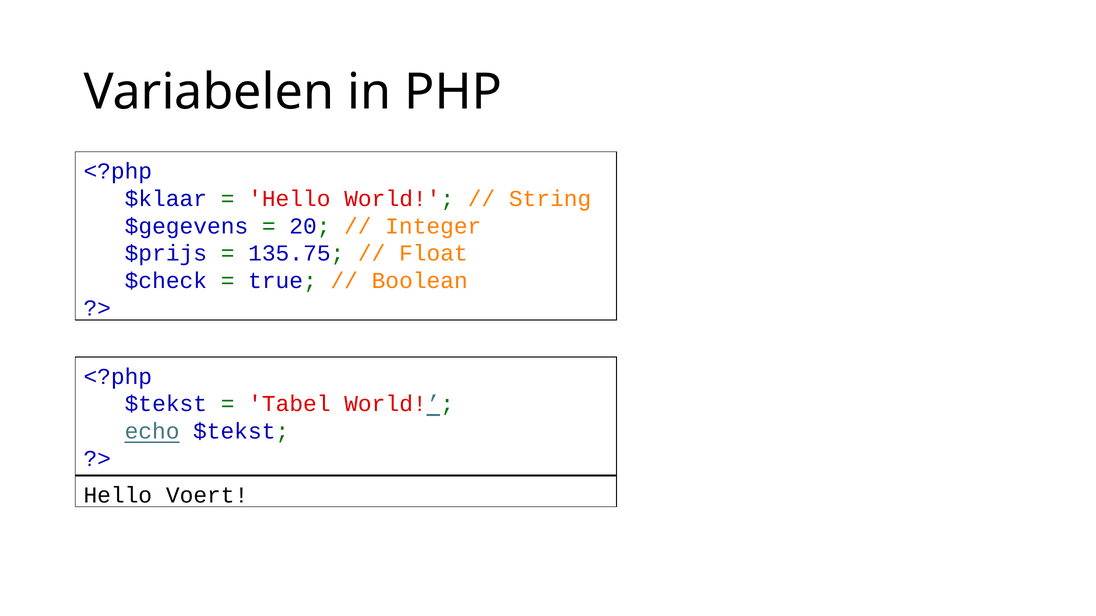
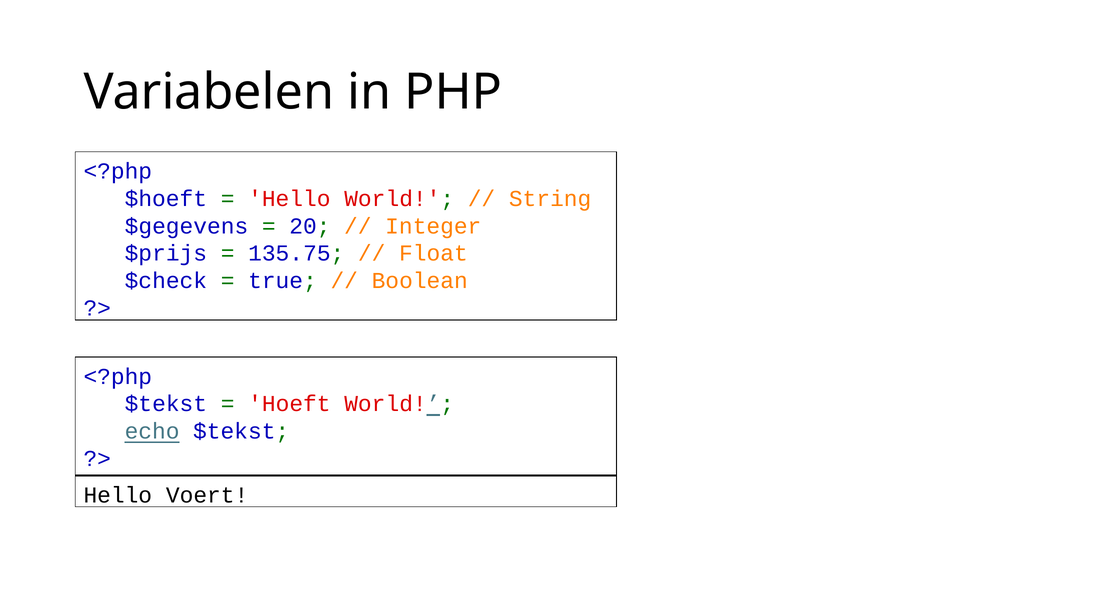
$klaar: $klaar -> $hoeft
Tabel: Tabel -> Hoeft
